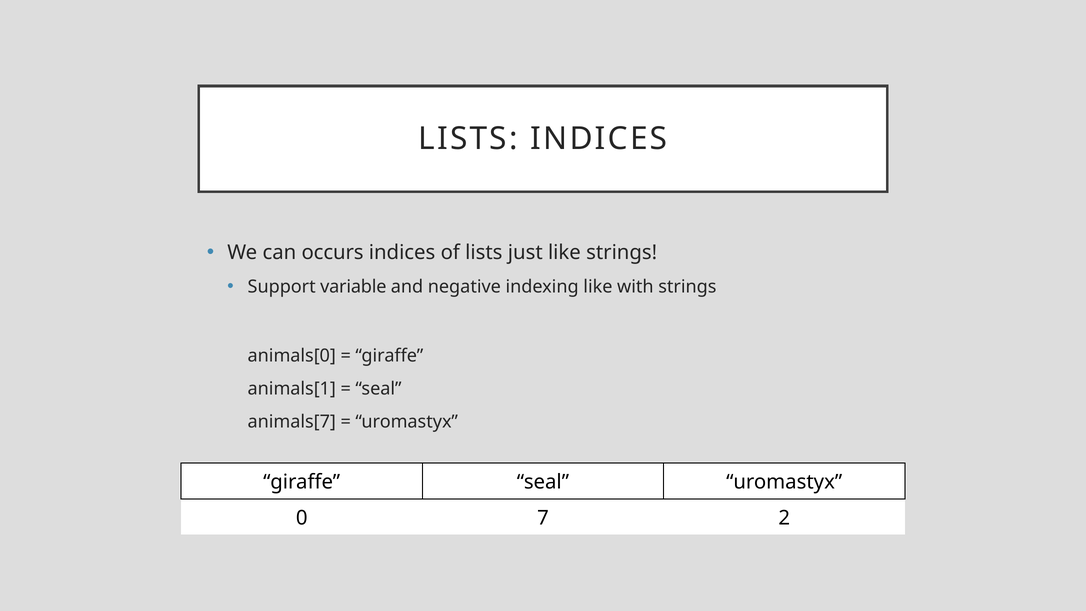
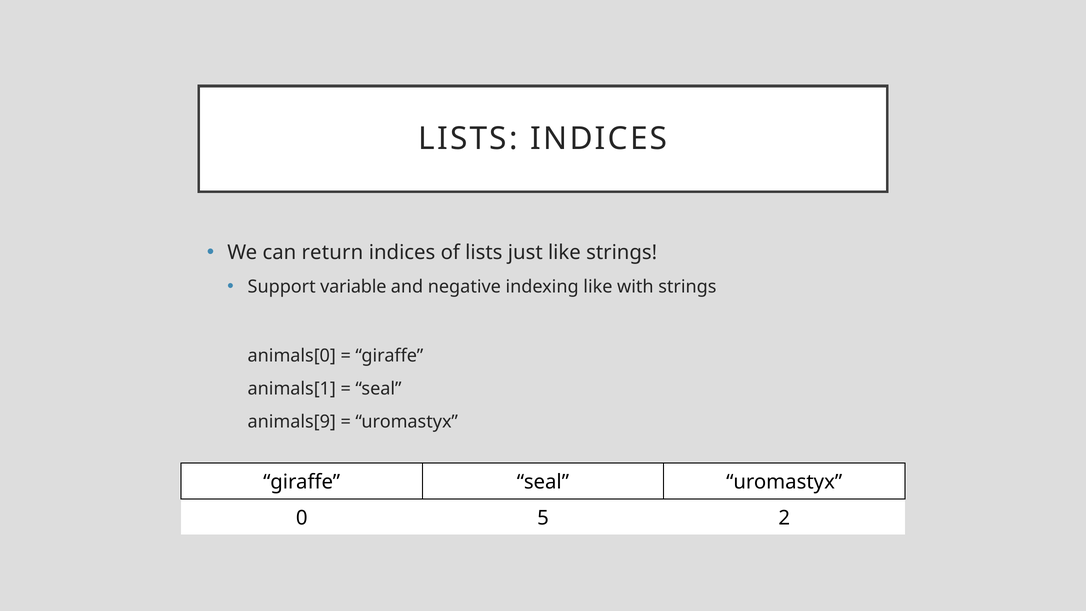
occurs: occurs -> return
animals[7: animals[7 -> animals[9
7: 7 -> 5
